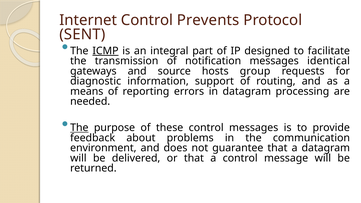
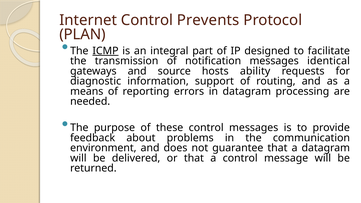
SENT: SENT -> PLAN
group: group -> ability
The at (79, 128) underline: present -> none
